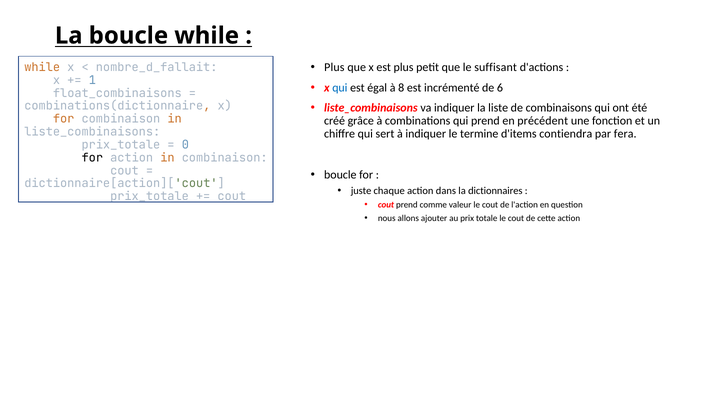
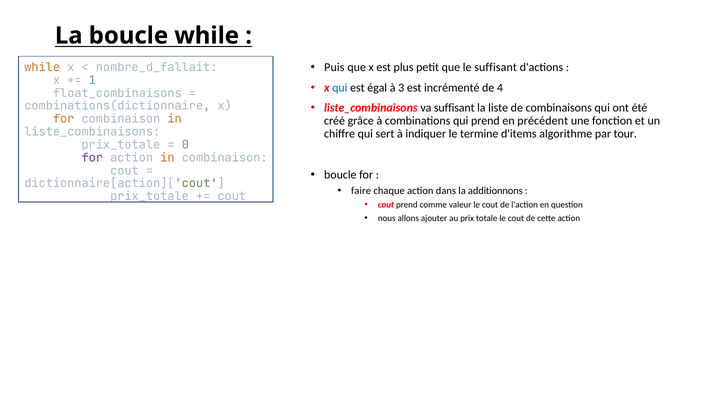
Plus at (334, 67): Plus -> Puis
8: 8 -> 3
6: 6 -> 4
va indiquer: indiquer -> suffisant
contiendra: contiendra -> algorithme
fera: fera -> tour
for at (92, 158) colour: black -> purple
juste: juste -> faire
dictionnaires: dictionnaires -> additionnons
